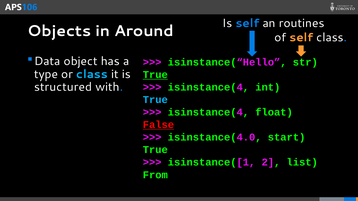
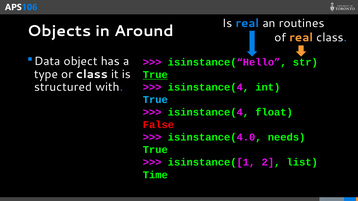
Is self: self -> real
of self: self -> real
class at (92, 74) colour: light blue -> white
False underline: present -> none
start: start -> needs
From: From -> Time
